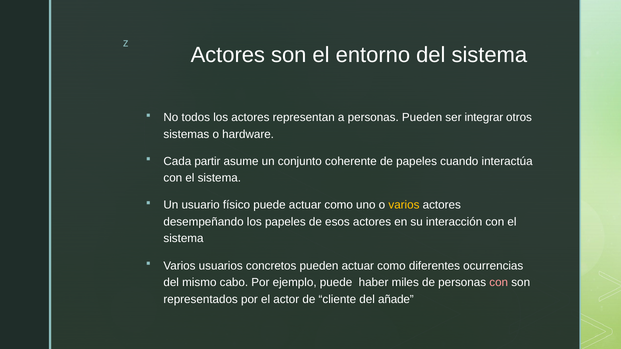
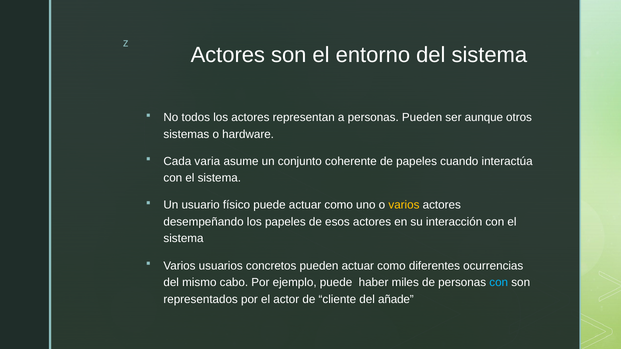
integrar: integrar -> aunque
partir: partir -> varia
con at (499, 283) colour: pink -> light blue
